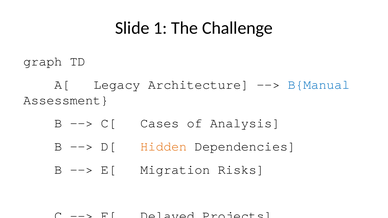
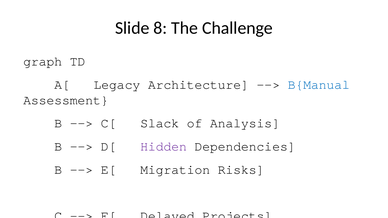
1: 1 -> 8
Cases: Cases -> Slack
Hidden colour: orange -> purple
